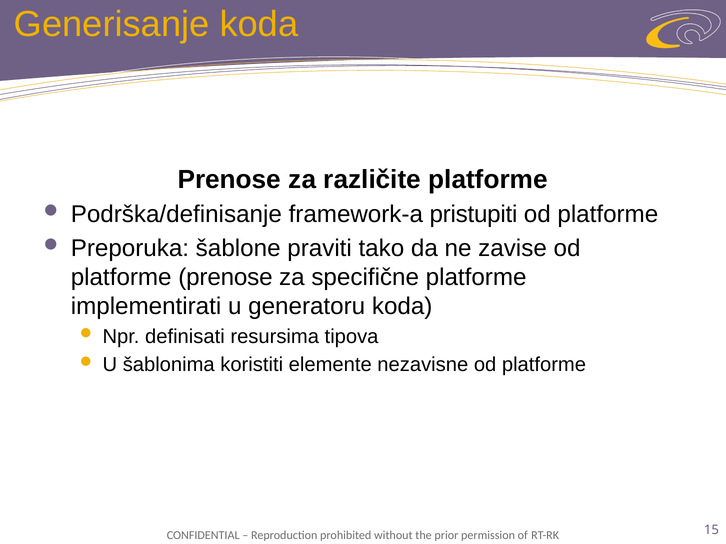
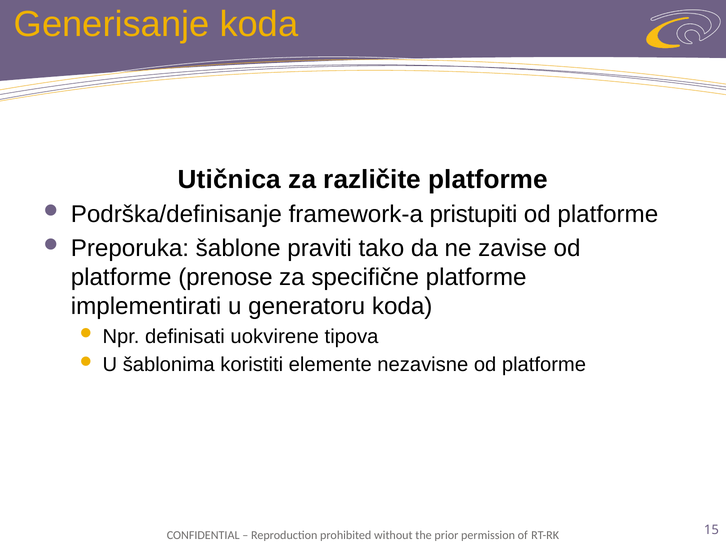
Prenose at (229, 180): Prenose -> Utičnica
resursima: resursima -> uokvirene
